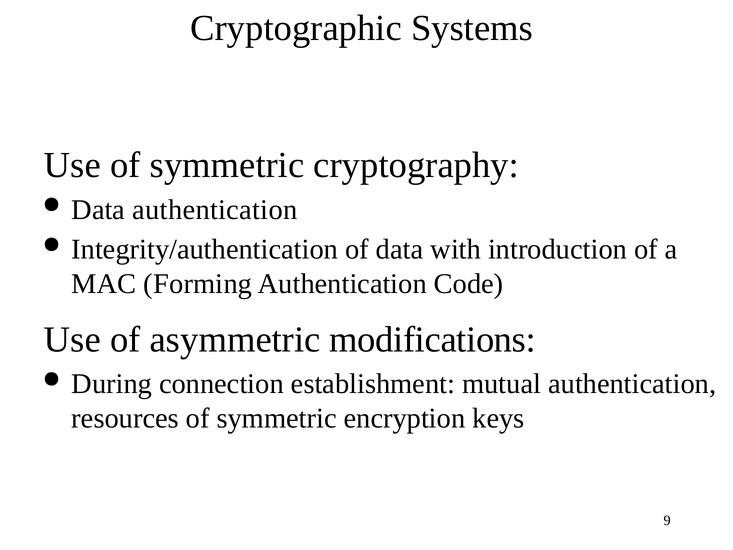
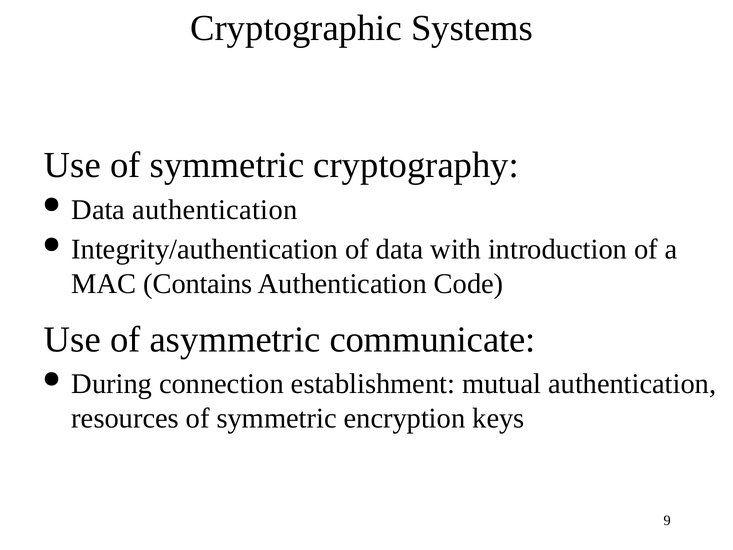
Forming: Forming -> Contains
modifications: modifications -> communicate
